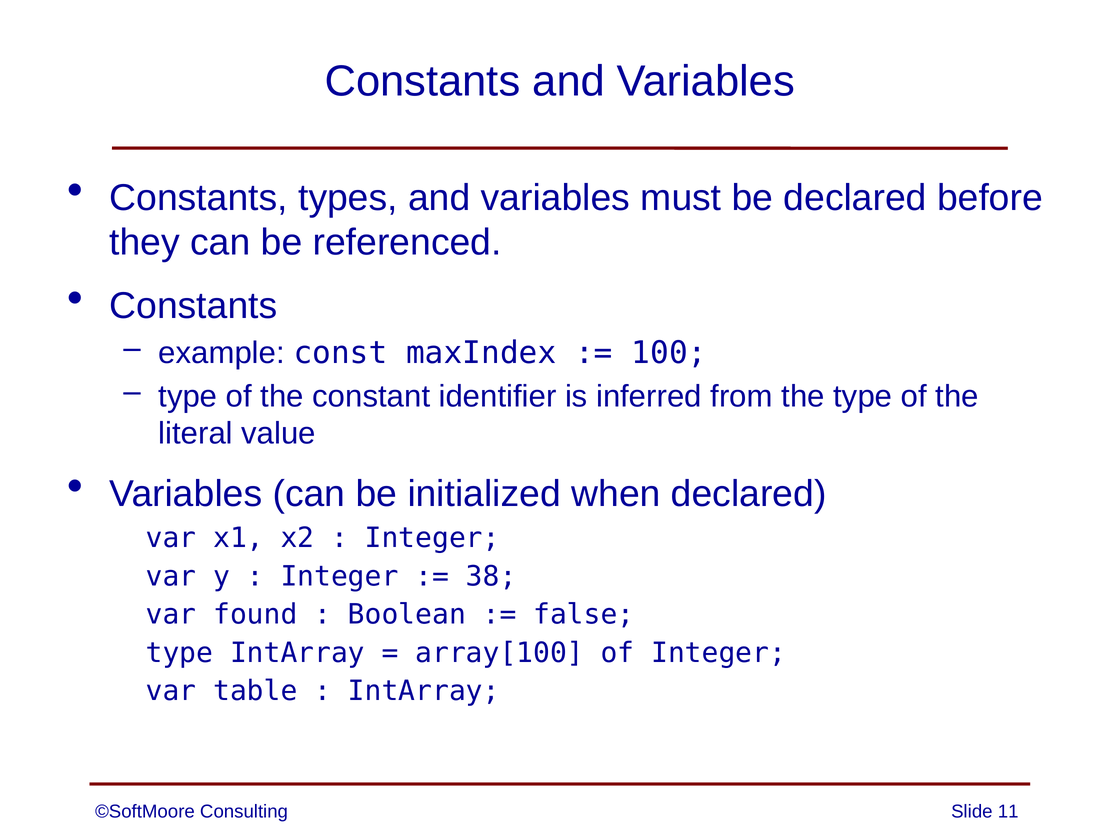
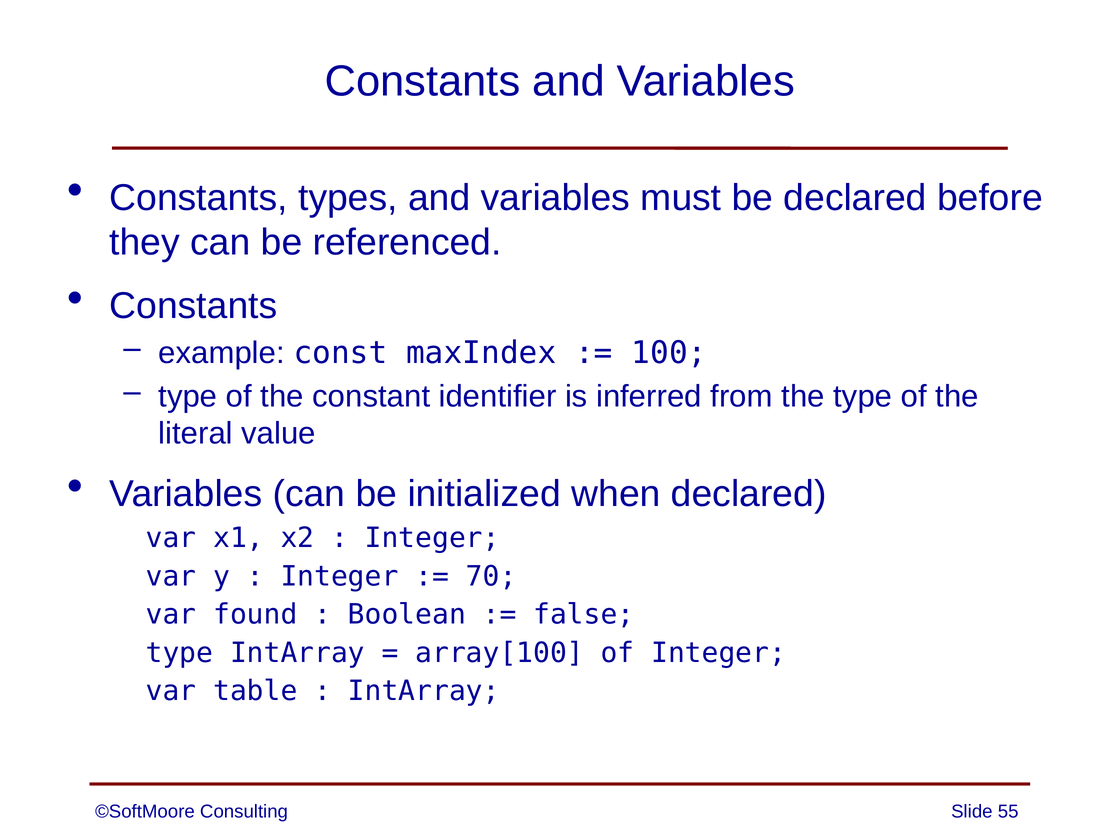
38: 38 -> 70
11: 11 -> 55
